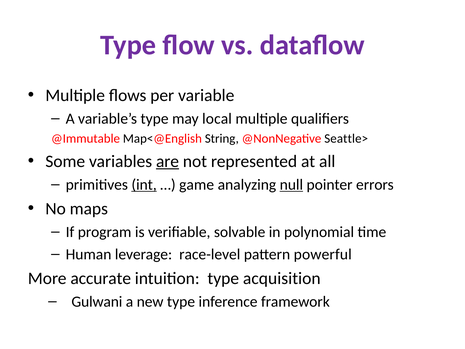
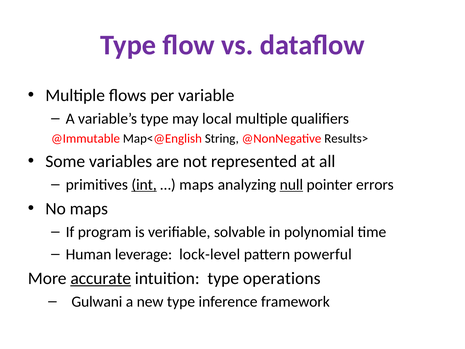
Seattle>: Seattle> -> Results>
are underline: present -> none
game at (197, 185): game -> maps
race-level: race-level -> lock-level
accurate underline: none -> present
acquisition: acquisition -> operations
